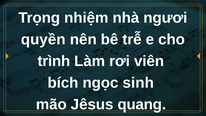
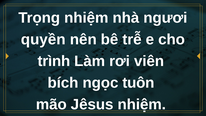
sinh: sinh -> tuôn
Jêsus quang: quang -> nhiệm
